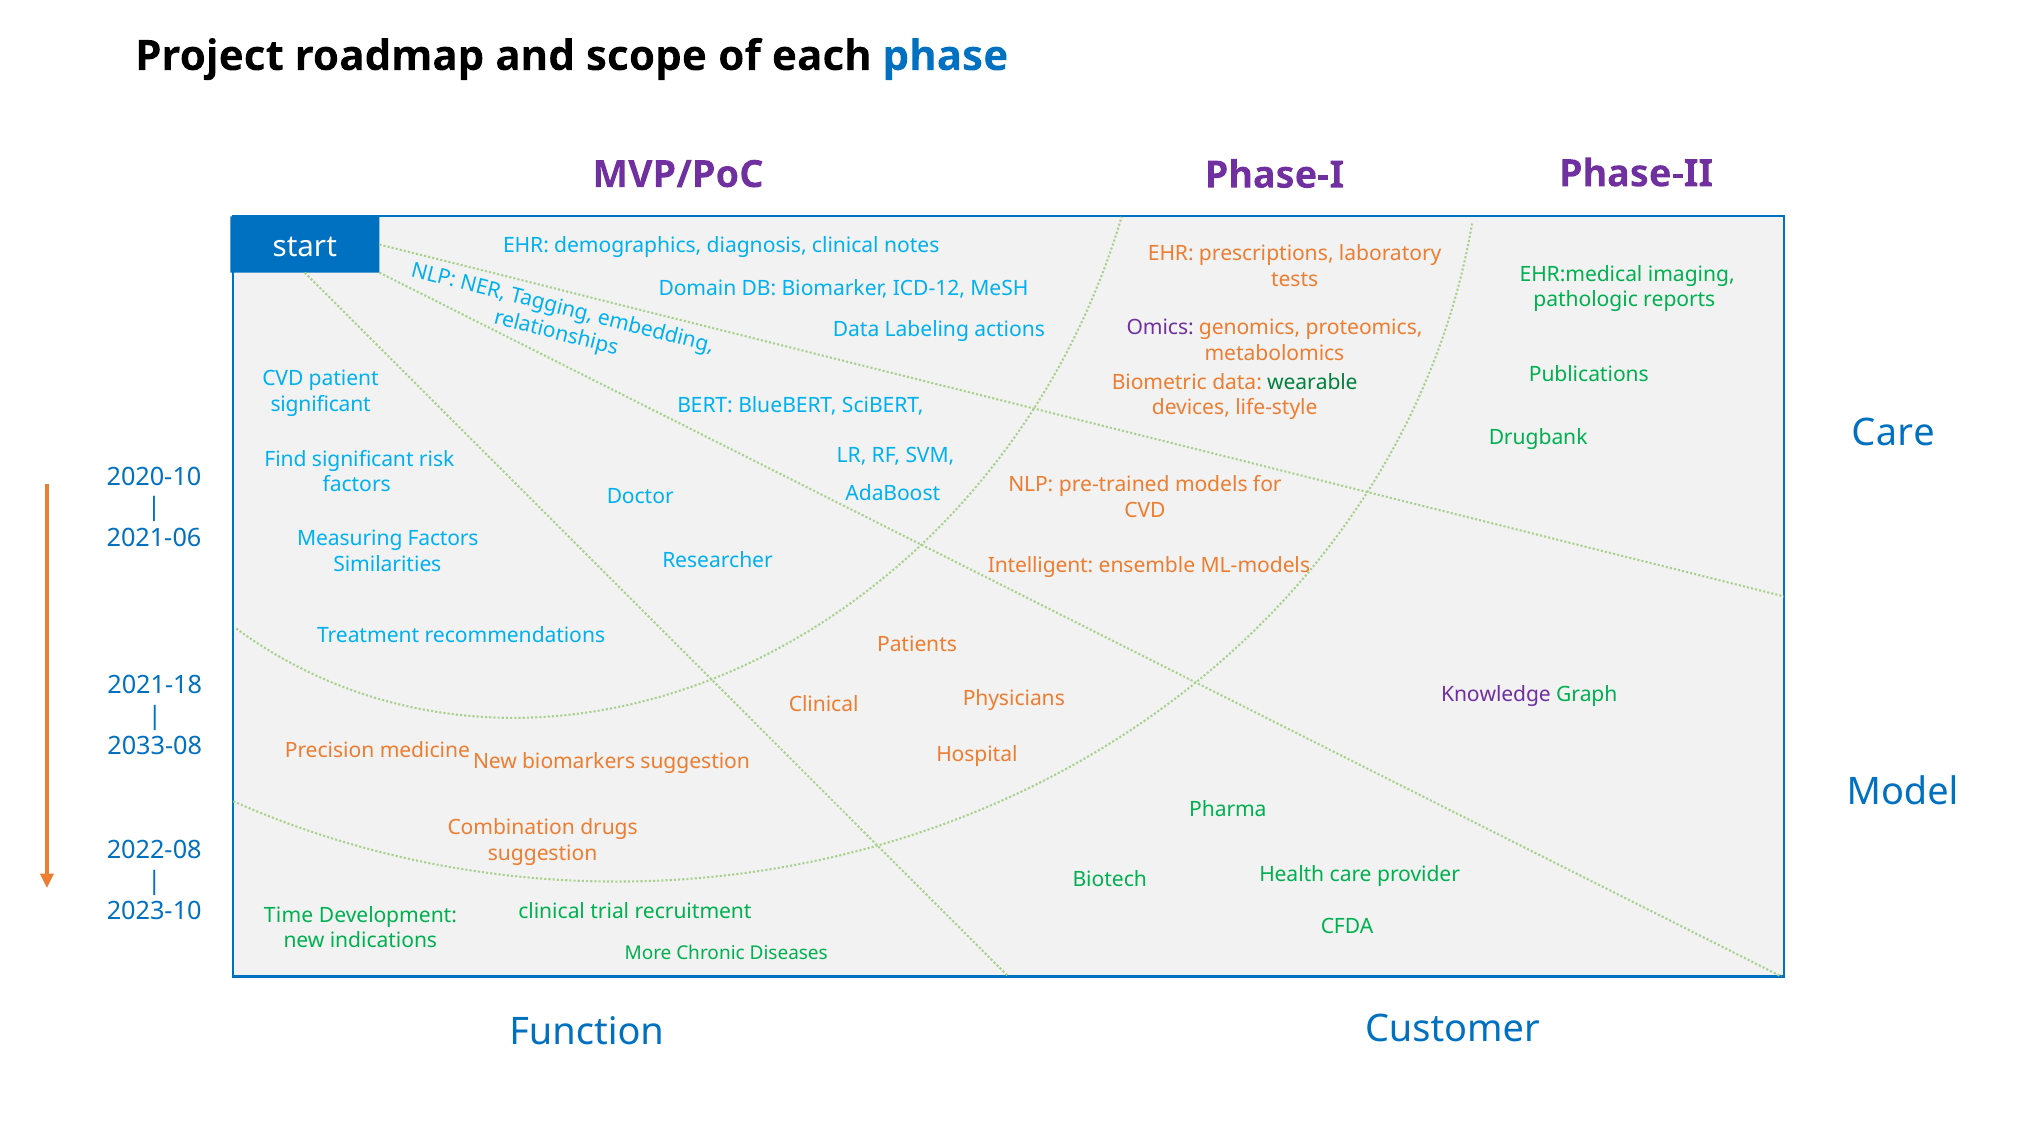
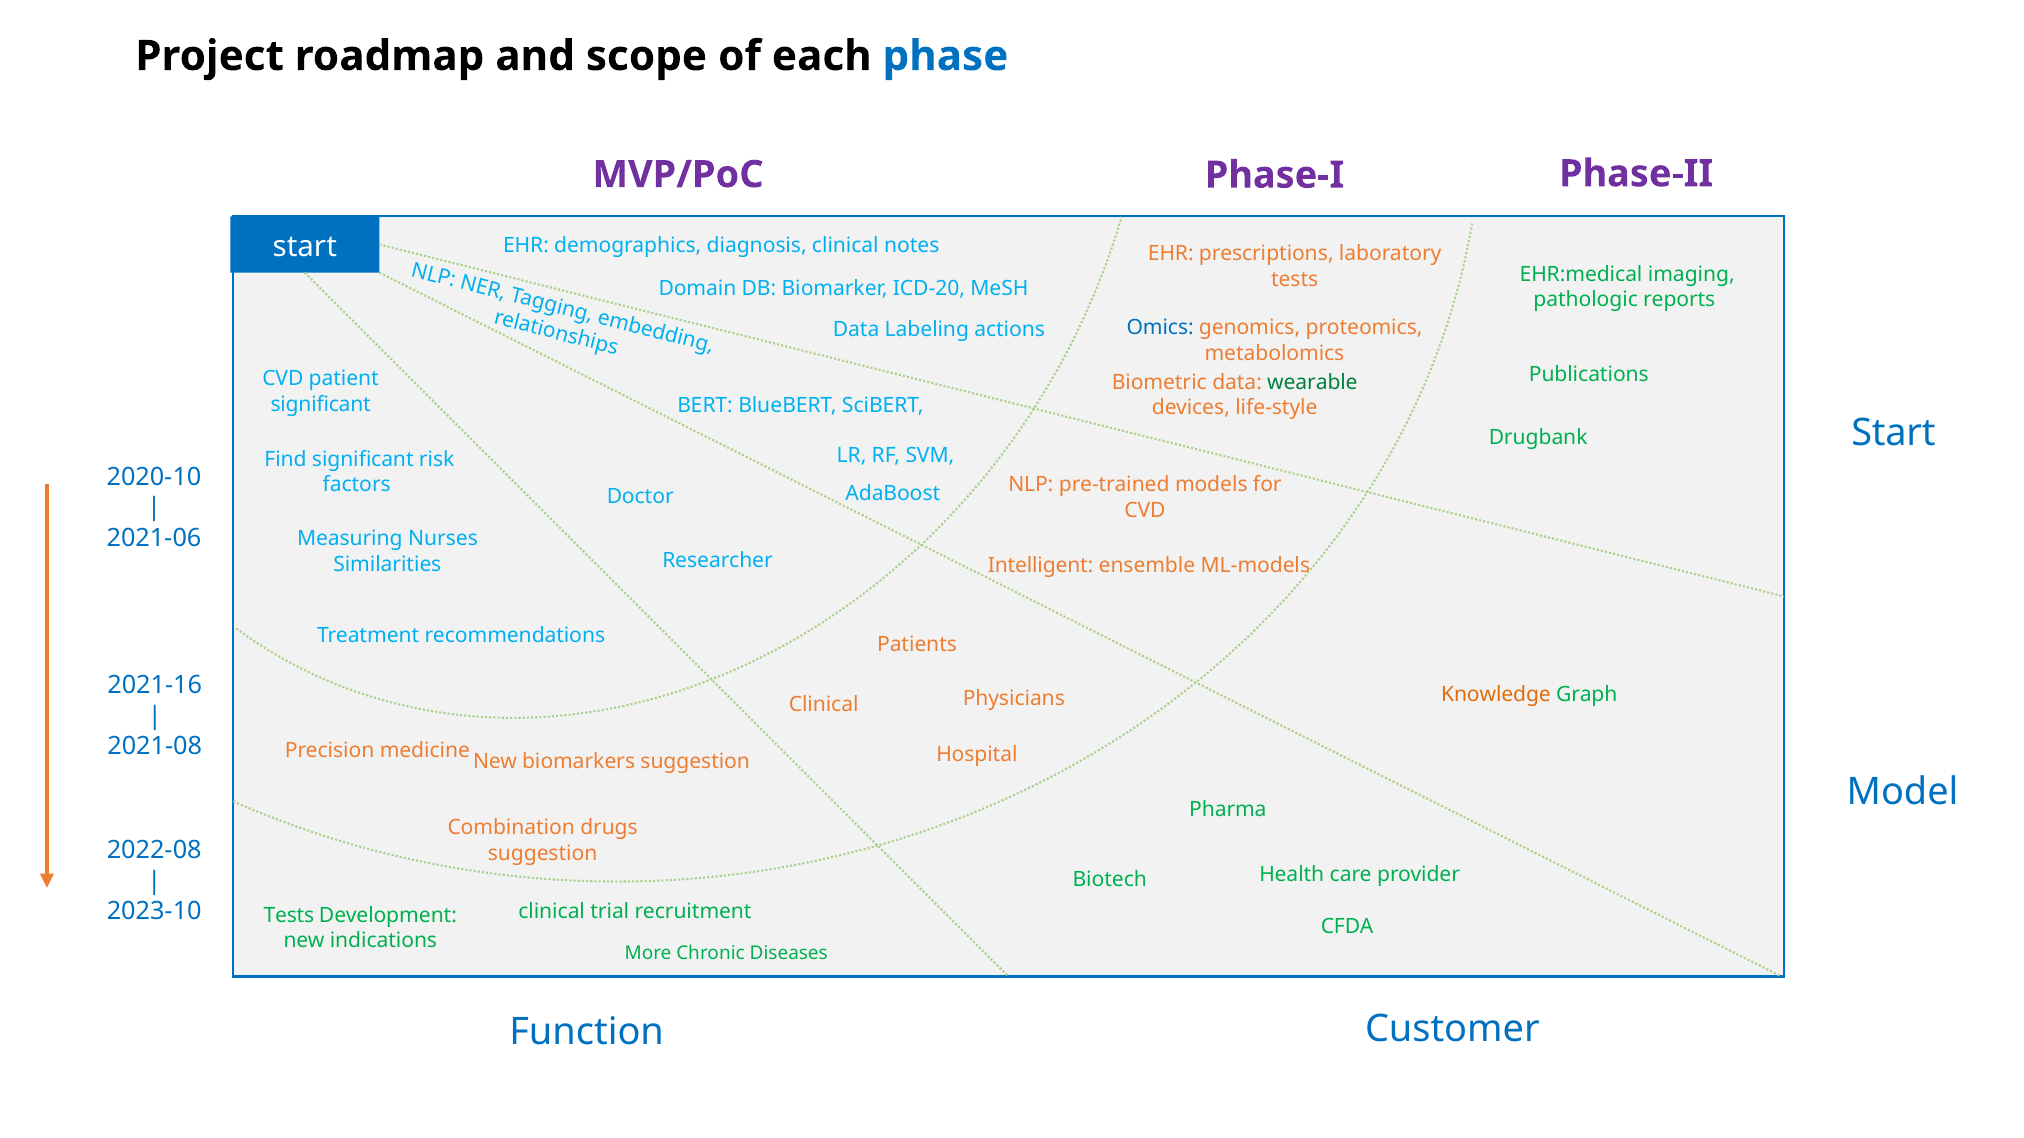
ICD-12: ICD-12 -> ICD-20
Omics colour: purple -> blue
Care at (1893, 433): Care -> Start
Measuring Factors: Factors -> Nurses
2021-18: 2021-18 -> 2021-16
Knowledge colour: purple -> orange
2033-08: 2033-08 -> 2021-08
Time at (289, 916): Time -> Tests
